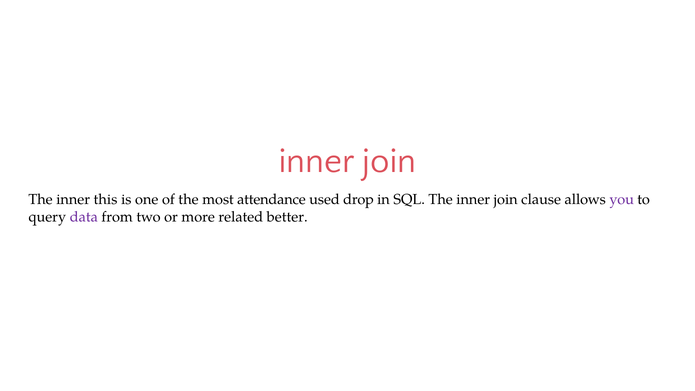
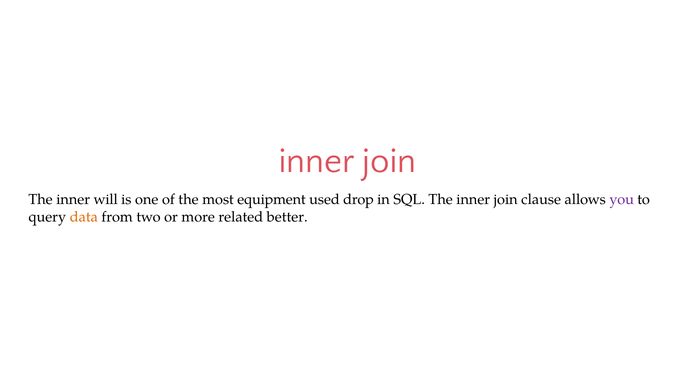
this: this -> will
attendance: attendance -> equipment
data colour: purple -> orange
